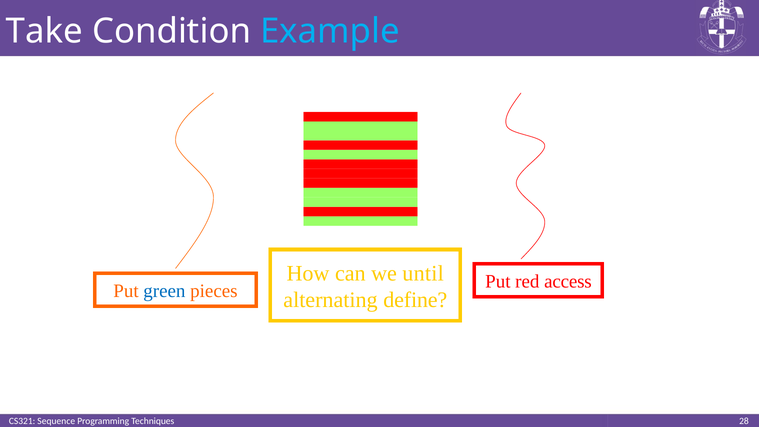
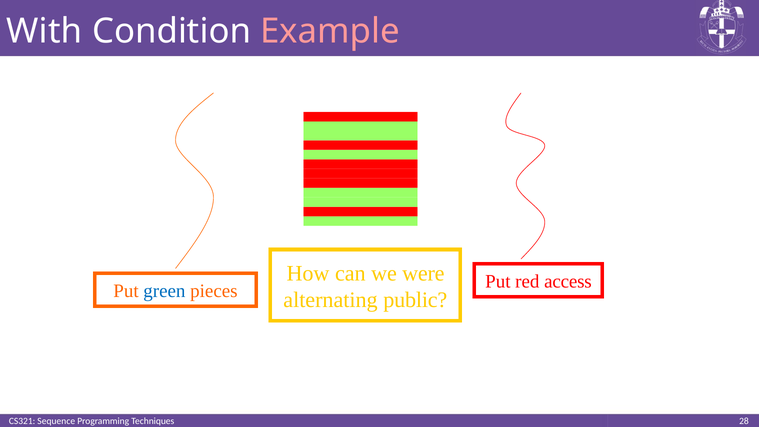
Take: Take -> With
Example colour: light blue -> pink
until: until -> were
define: define -> public
